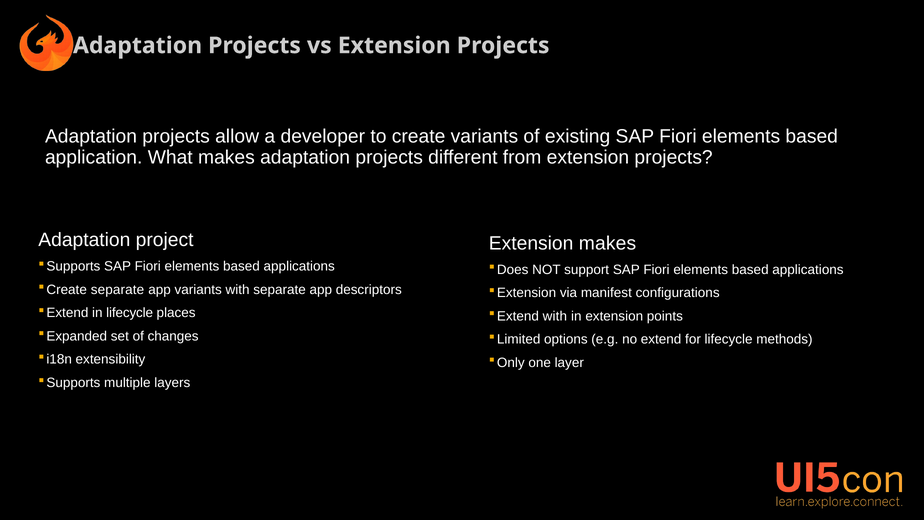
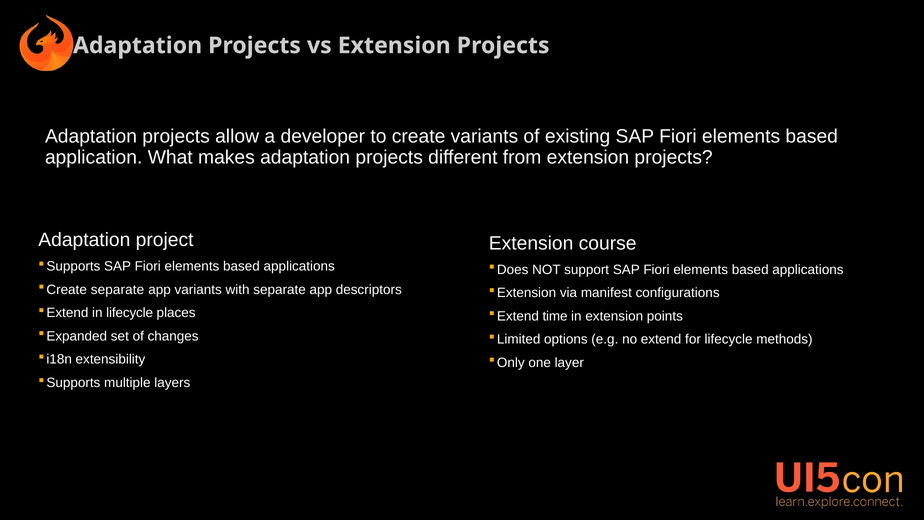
Extension makes: makes -> course
with at (555, 316): with -> time
